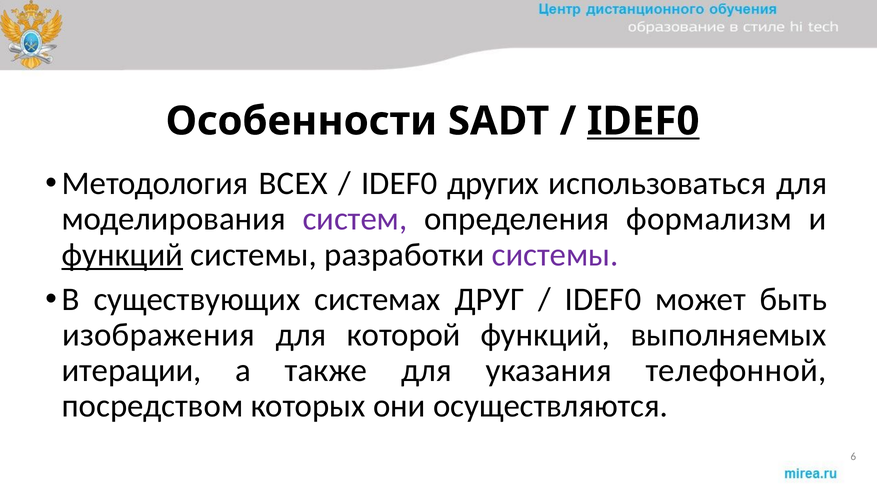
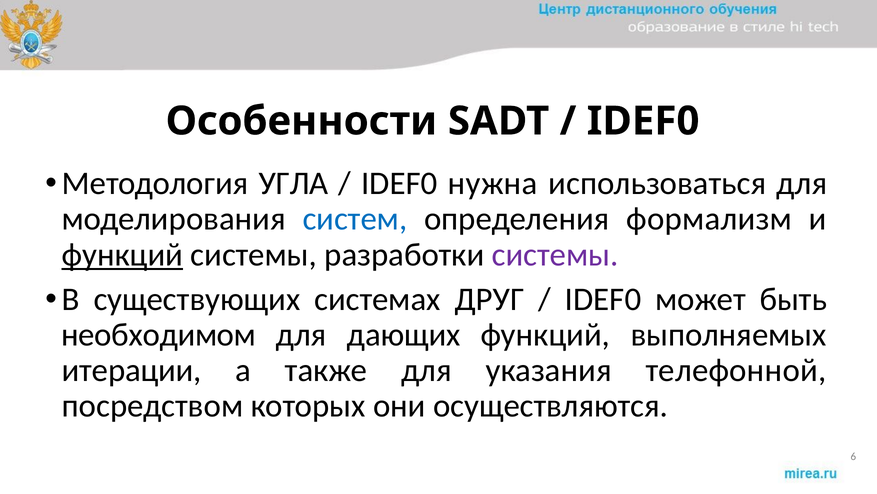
IDEF0 at (643, 121) underline: present -> none
ВСЕХ: ВСЕХ -> УГЛА
других: других -> нужна
систем colour: purple -> blue
изображения: изображения -> необходимом
которой: которой -> дающих
